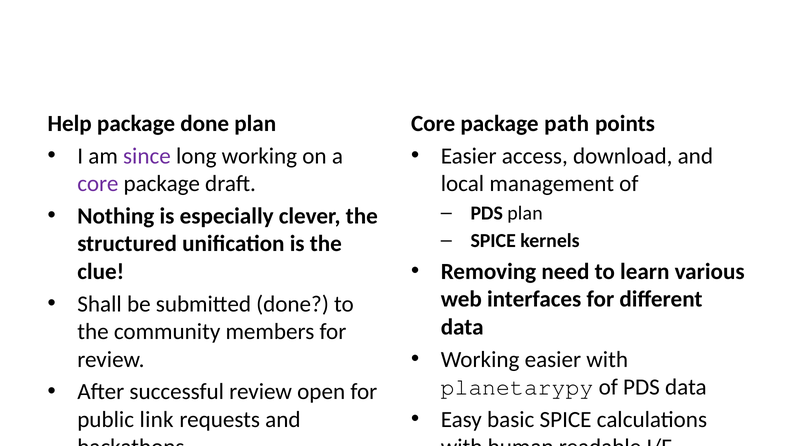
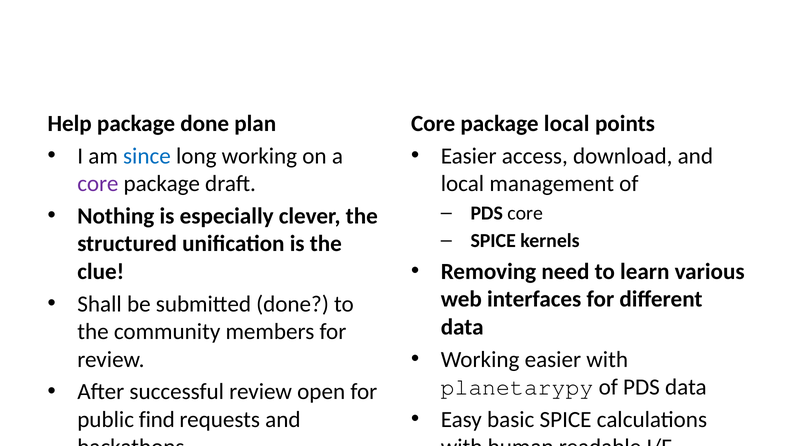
package path: path -> local
since colour: purple -> blue
PDS plan: plan -> core
link: link -> find
